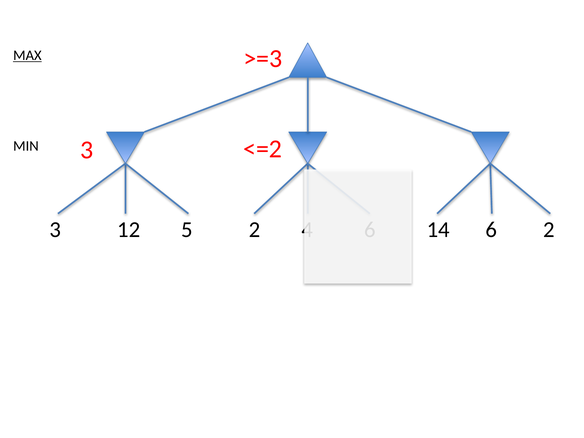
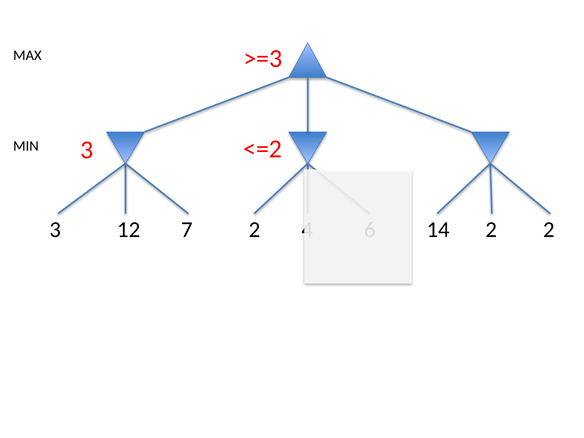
MAX underline: present -> none
5: 5 -> 7
14 6: 6 -> 2
